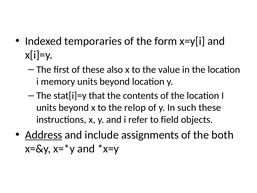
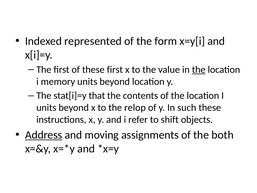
temporaries: temporaries -> represented
these also: also -> first
the at (199, 70) underline: none -> present
field: field -> shift
include: include -> moving
